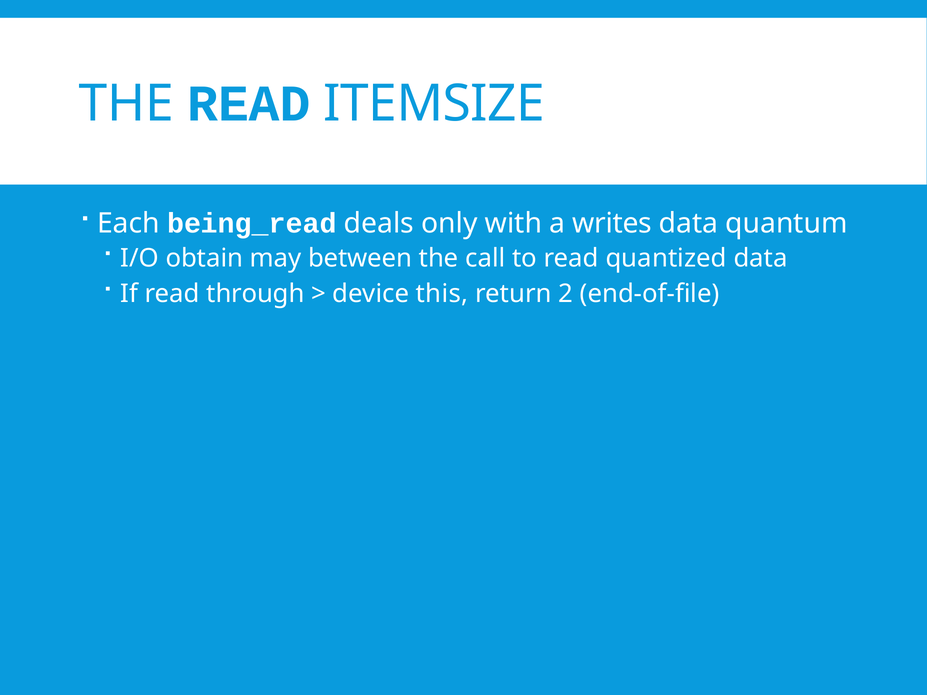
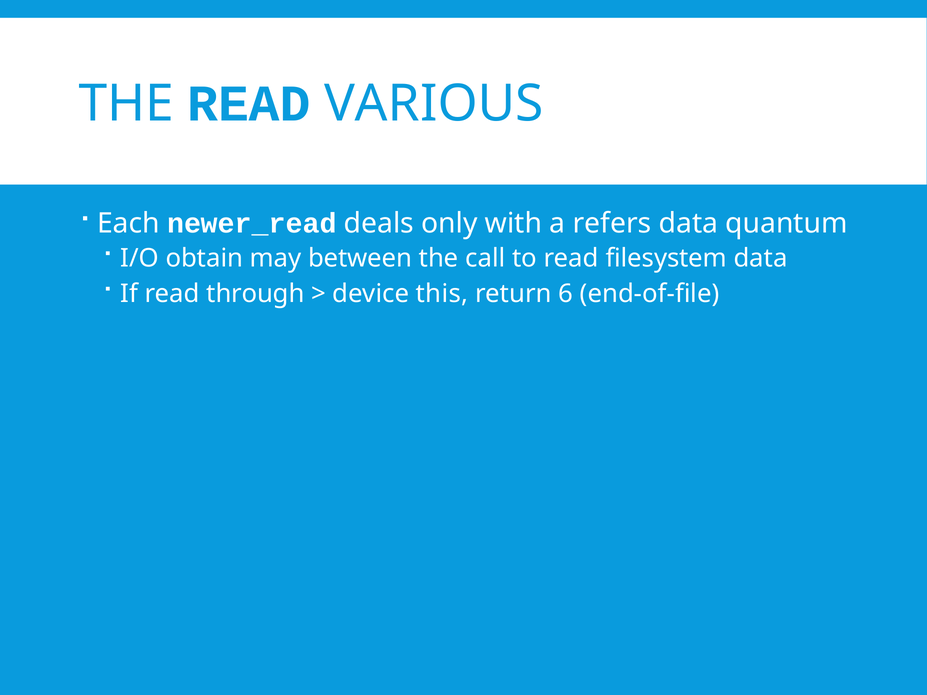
ITEMSIZE: ITEMSIZE -> VARIOUS
being_read: being_read -> newer_read
writes: writes -> refers
quantized: quantized -> filesystem
2: 2 -> 6
